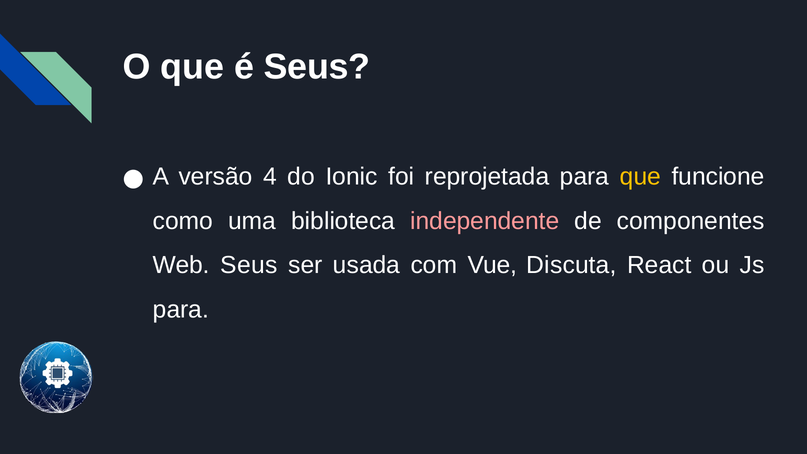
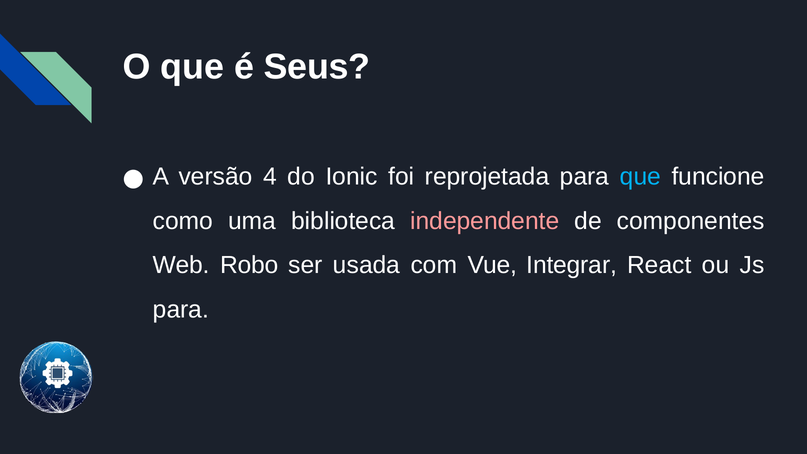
que at (640, 177) colour: yellow -> light blue
Web Seus: Seus -> Robo
Discuta: Discuta -> Integrar
